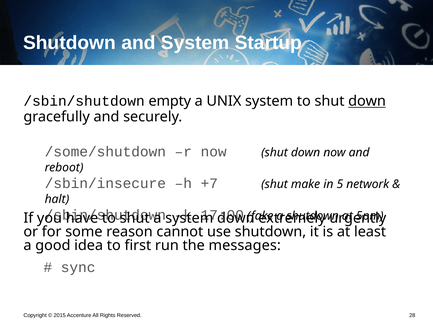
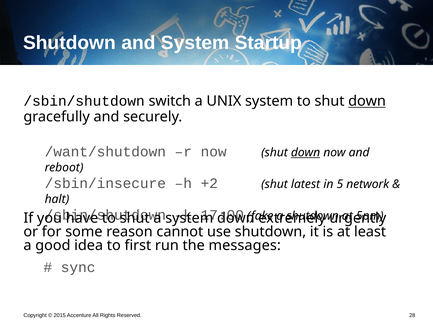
empty: empty -> switch
/some/shutdown: /some/shutdown -> /want/shutdown
down at (306, 153) underline: none -> present
+7: +7 -> +2
make: make -> latest
